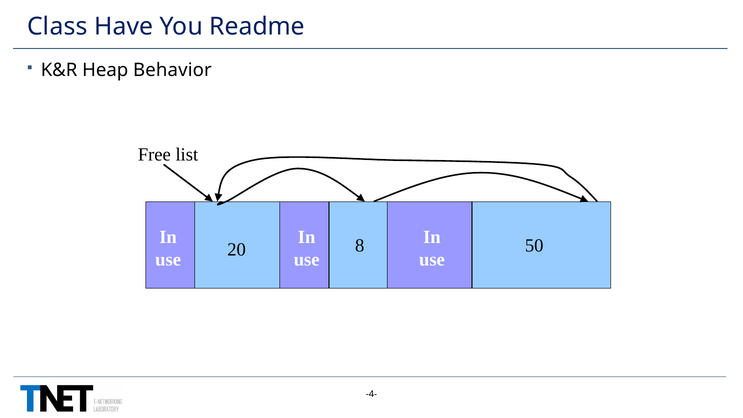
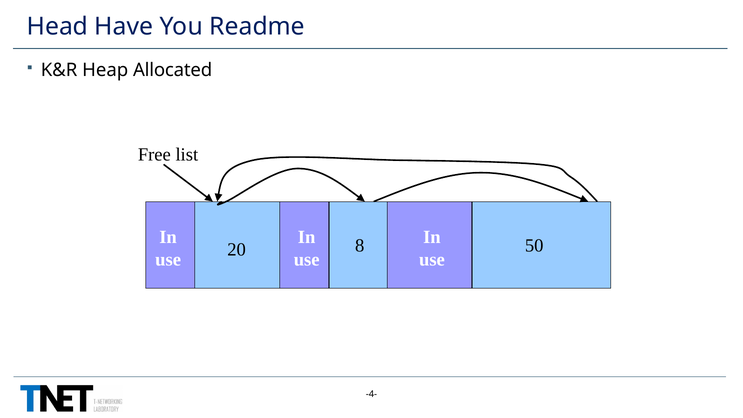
Class: Class -> Head
Behavior: Behavior -> Allocated
